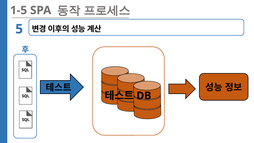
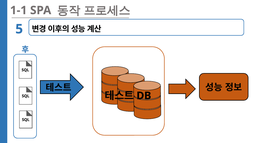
1-5: 1-5 -> 1-1
